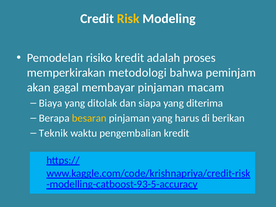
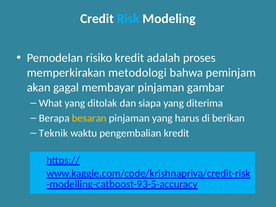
Risk colour: yellow -> light blue
macam: macam -> gambar
Biaya: Biaya -> What
